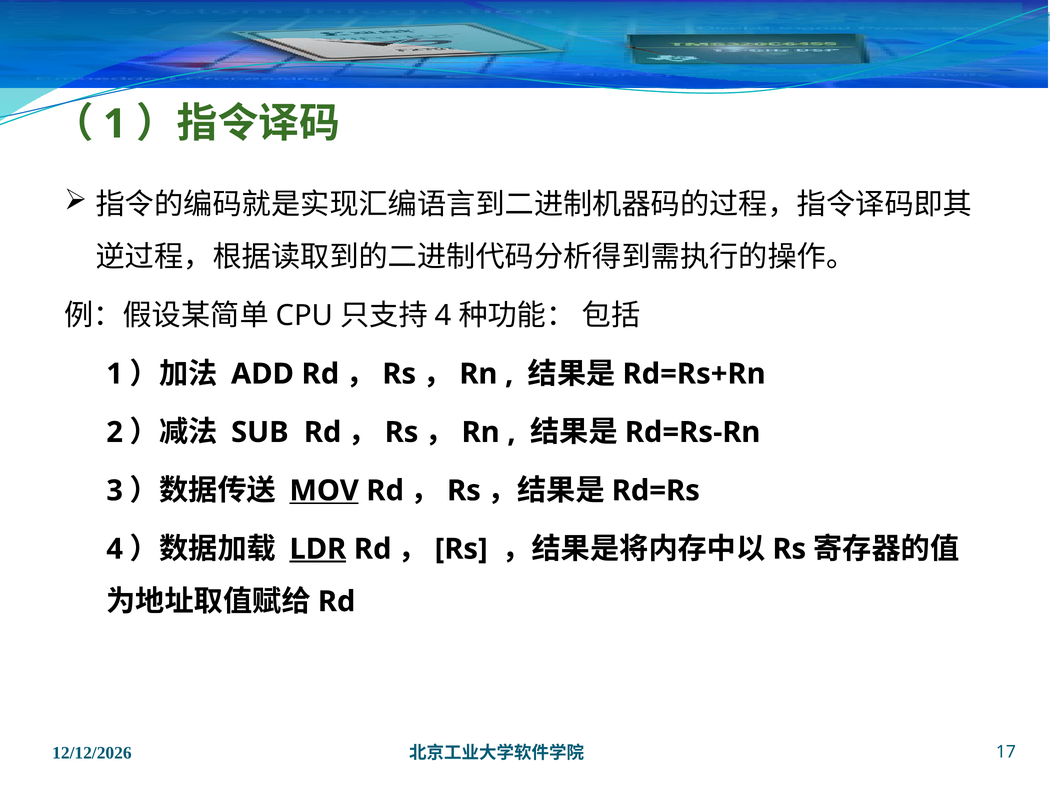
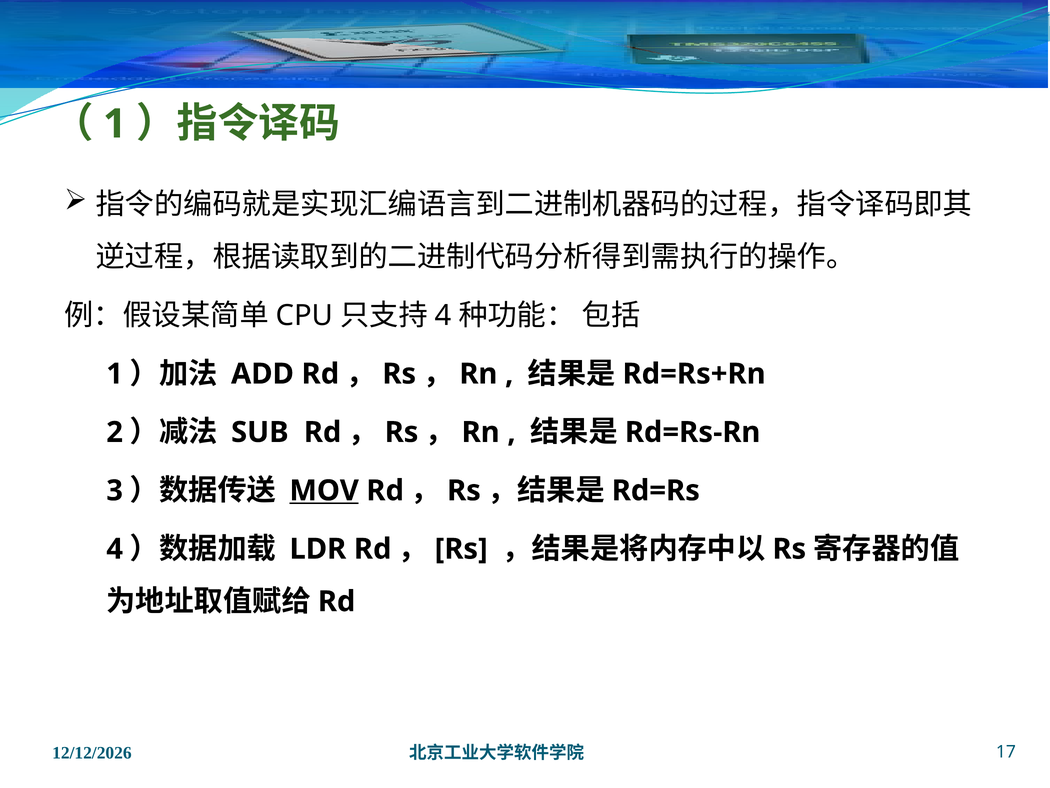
LDR underline: present -> none
